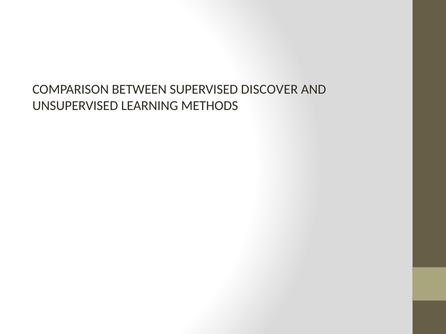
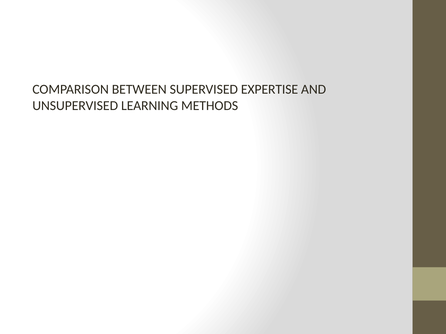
DISCOVER: DISCOVER -> EXPERTISE
